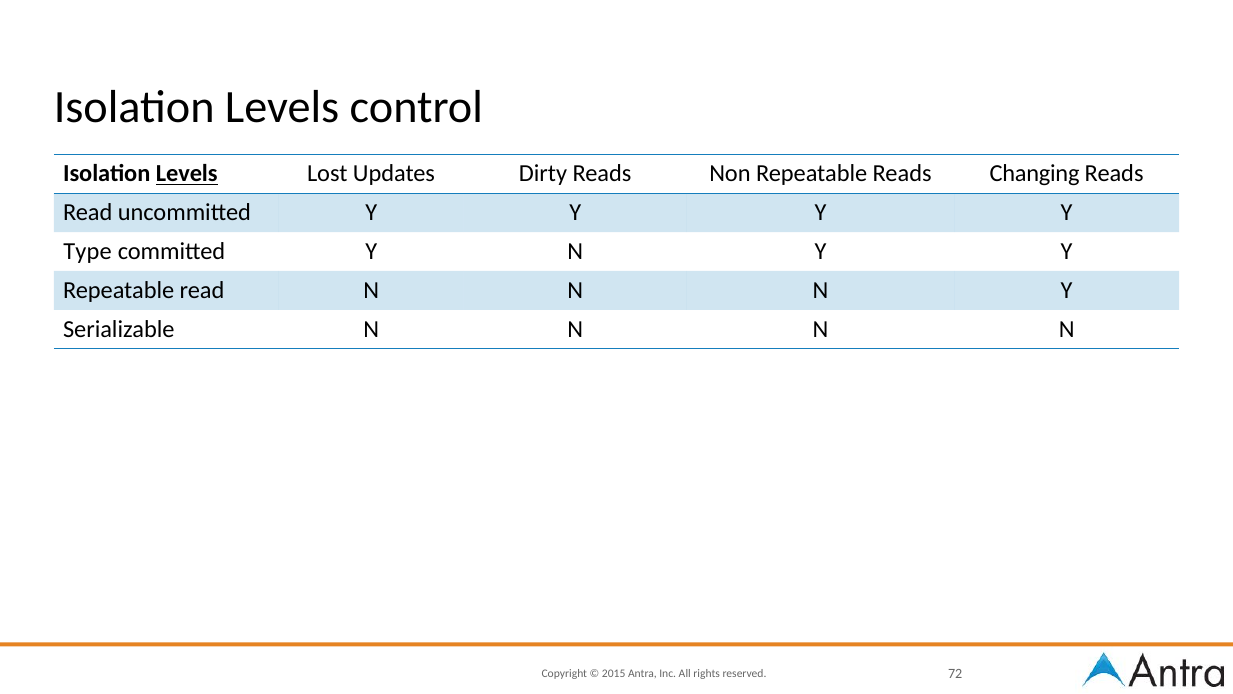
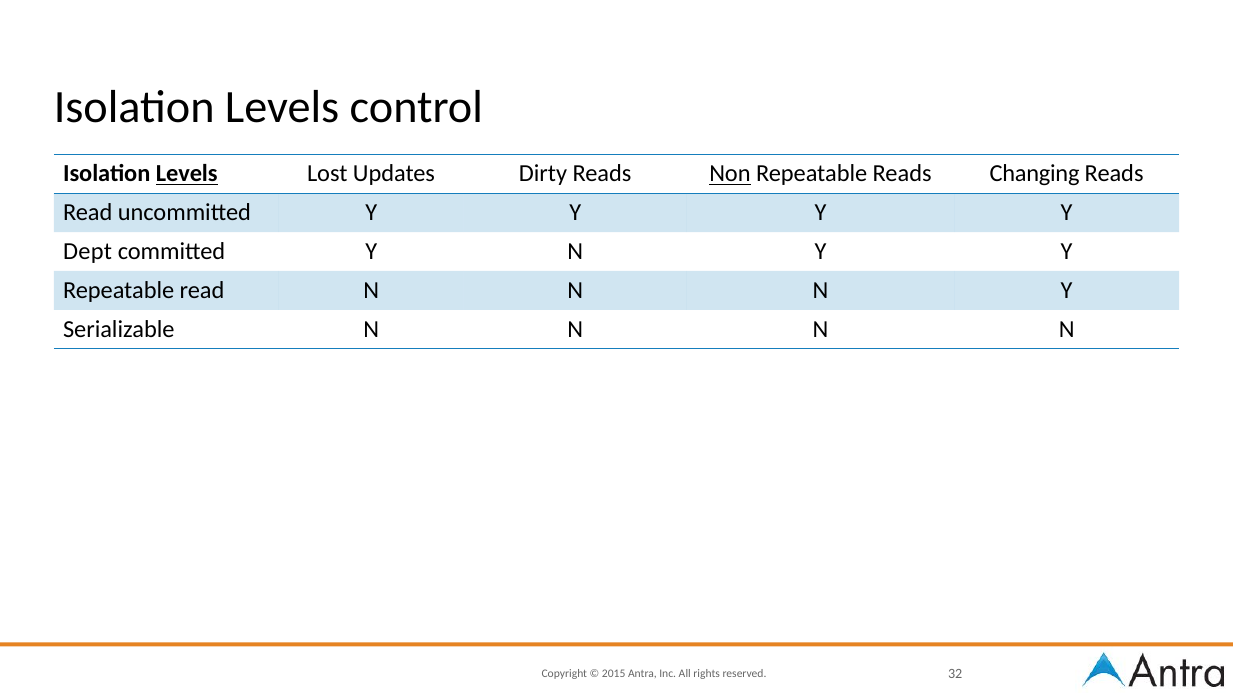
Non underline: none -> present
Type: Type -> Dept
72: 72 -> 32
